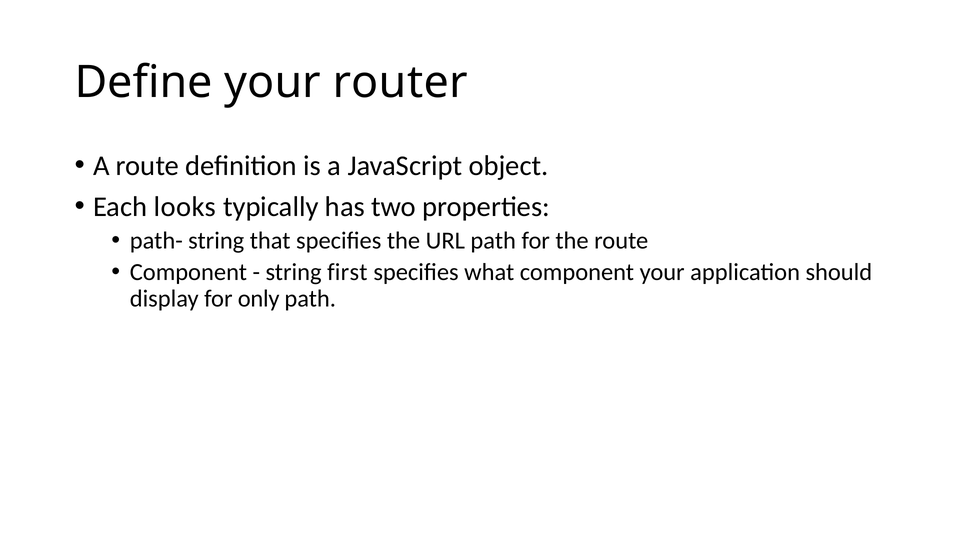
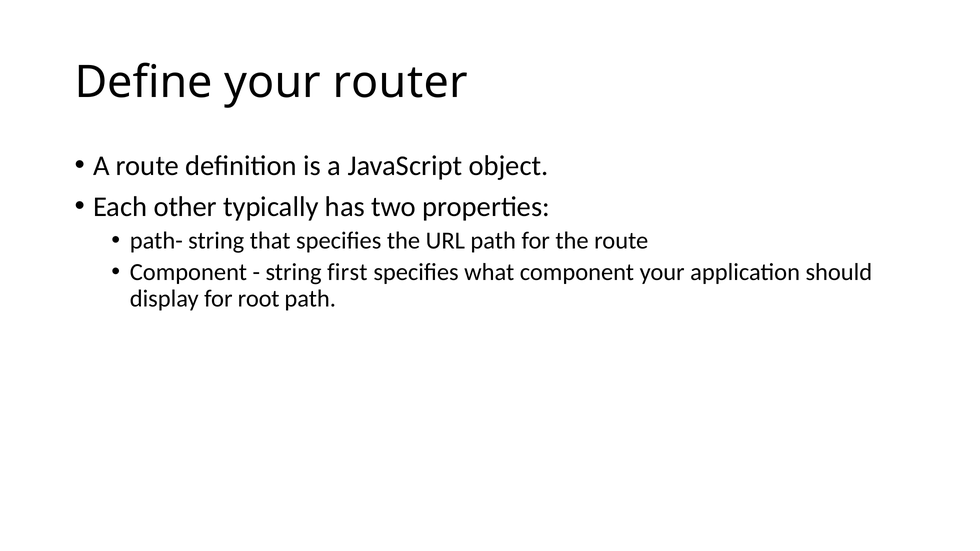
looks: looks -> other
only: only -> root
